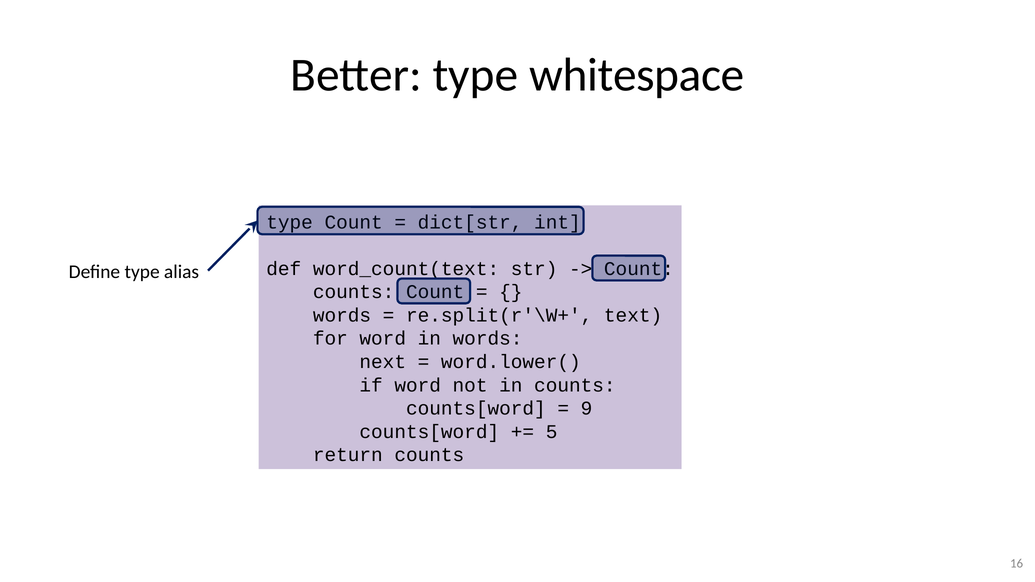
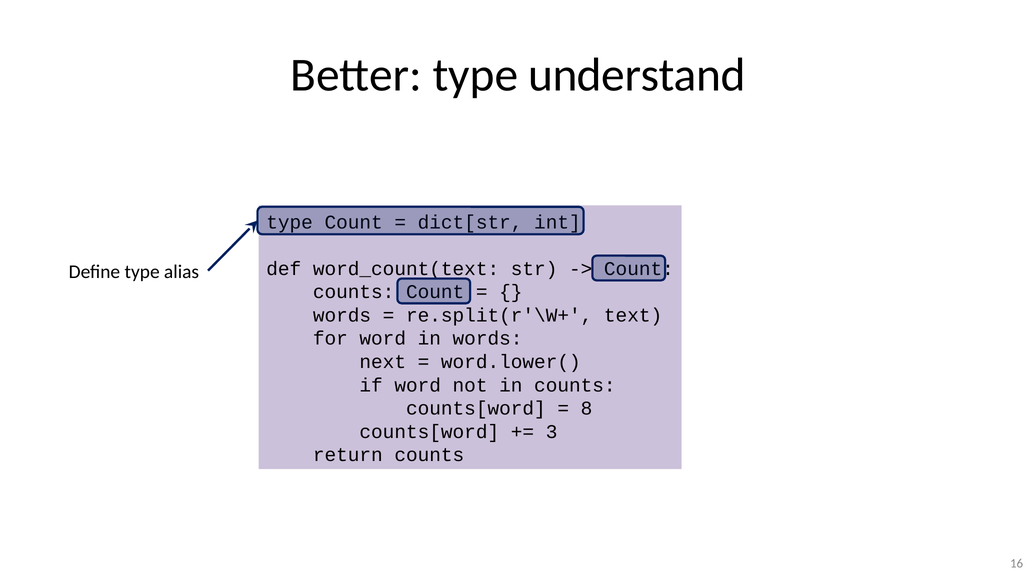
whitespace: whitespace -> understand
9: 9 -> 8
5: 5 -> 3
